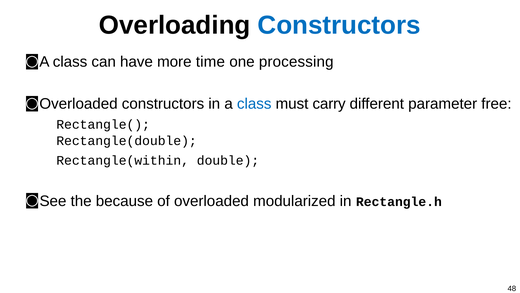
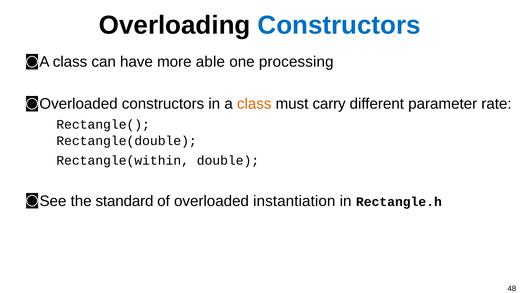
time: time -> able
class at (254, 104) colour: blue -> orange
free: free -> rate
because: because -> standard
modularized: modularized -> instantiation
